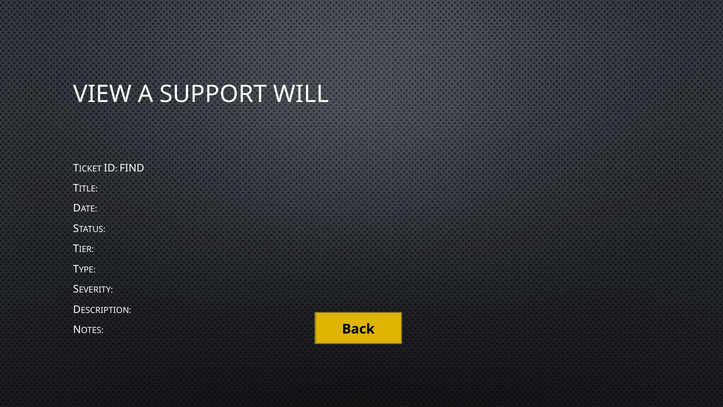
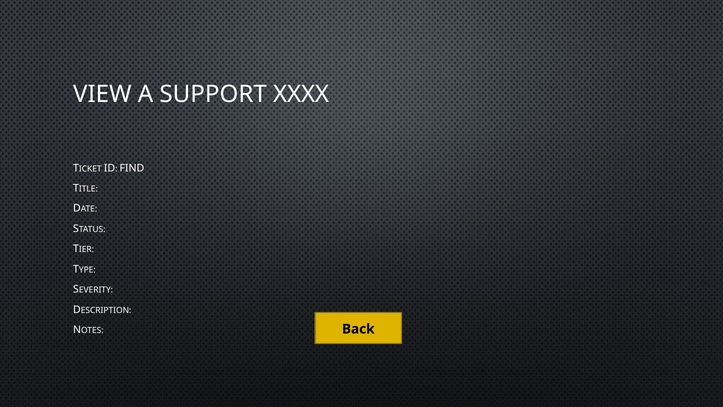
WILL: WILL -> XXXX
